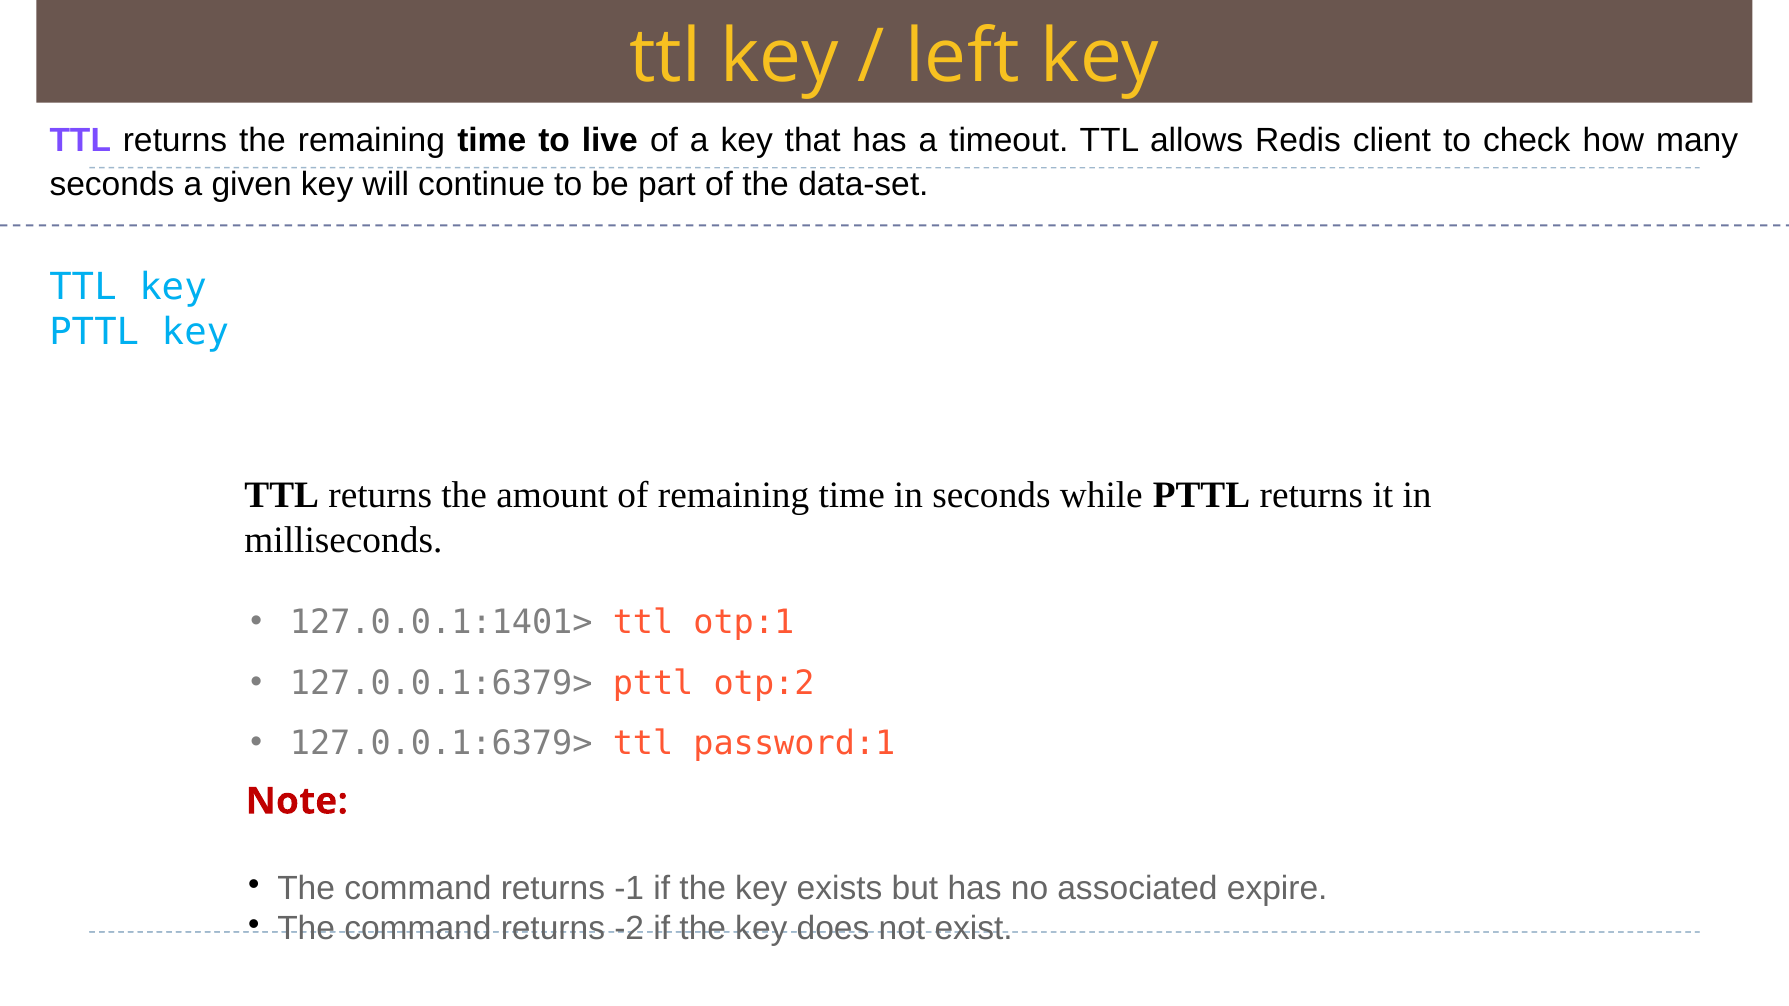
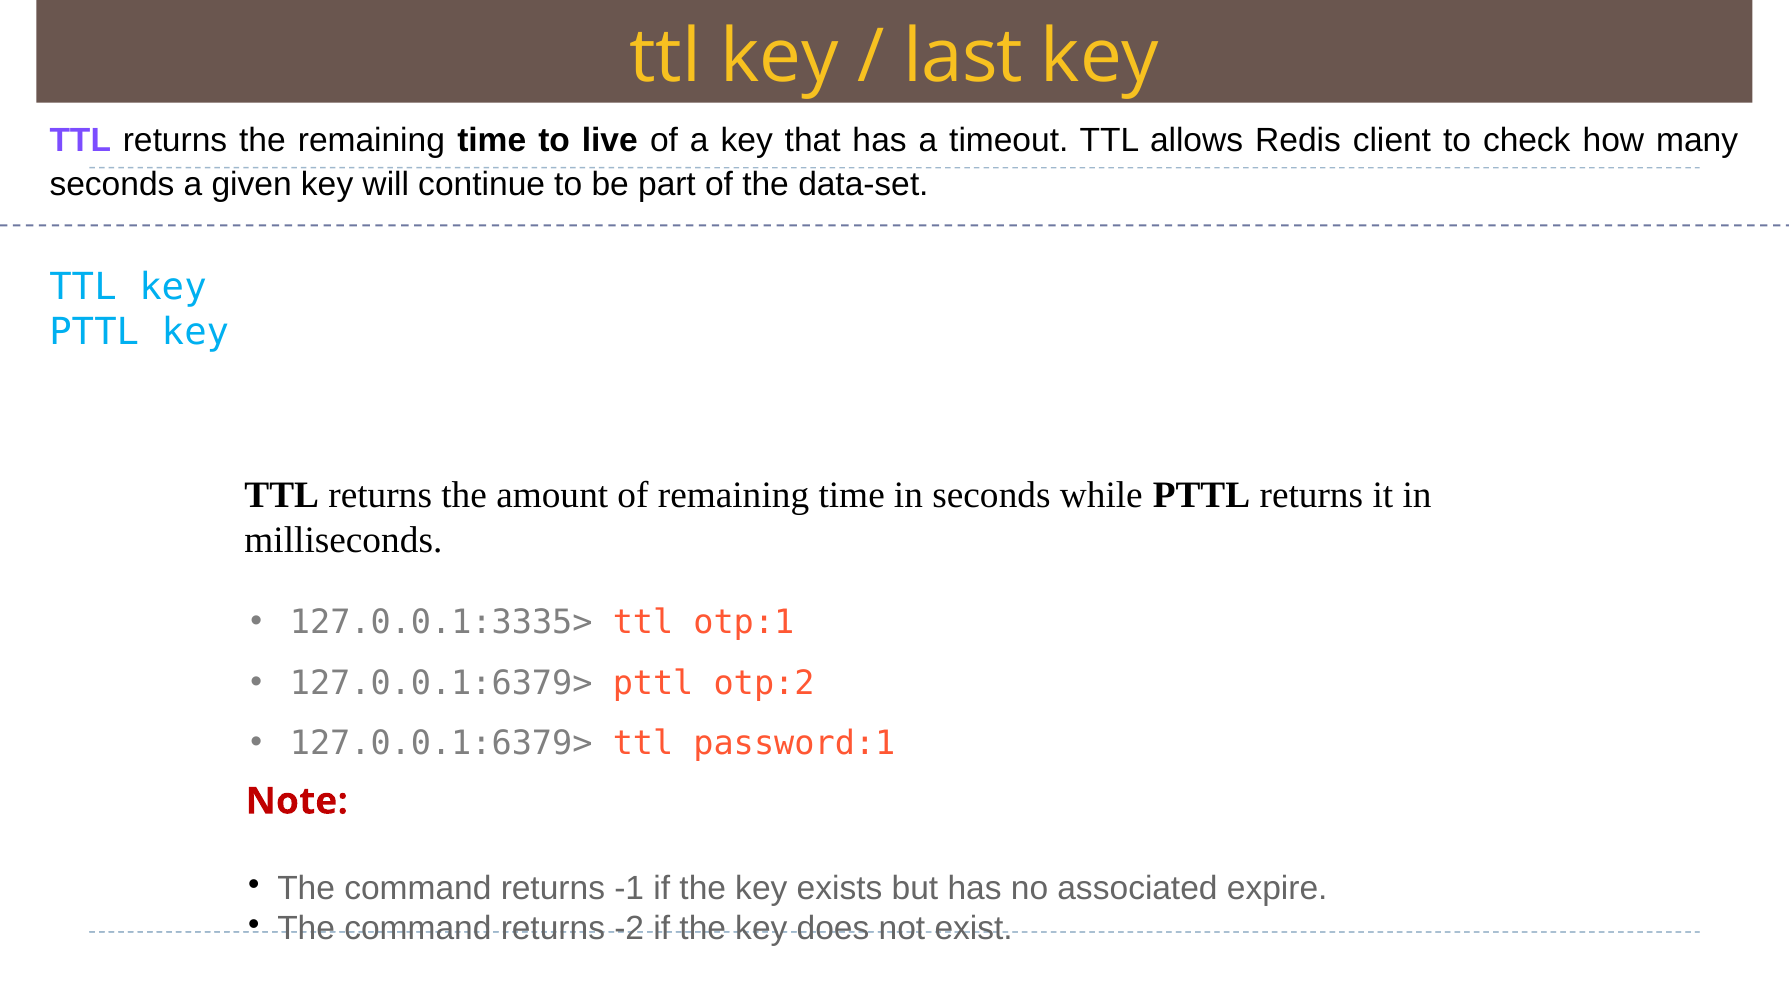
left: left -> last
127.0.0.1:1401>: 127.0.0.1:1401> -> 127.0.0.1:3335>
